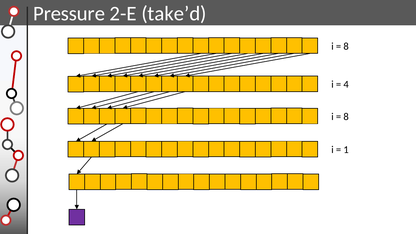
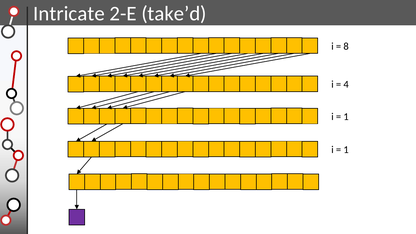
Pressure: Pressure -> Intricate
8 at (346, 117): 8 -> 1
